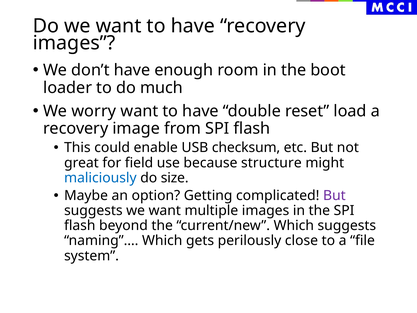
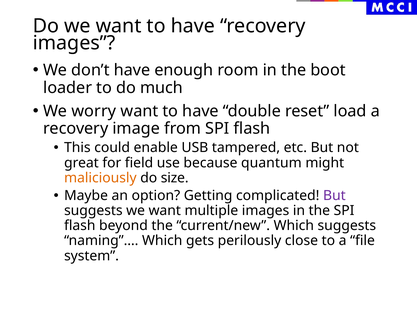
checksum: checksum -> tampered
structure: structure -> quantum
maliciously colour: blue -> orange
